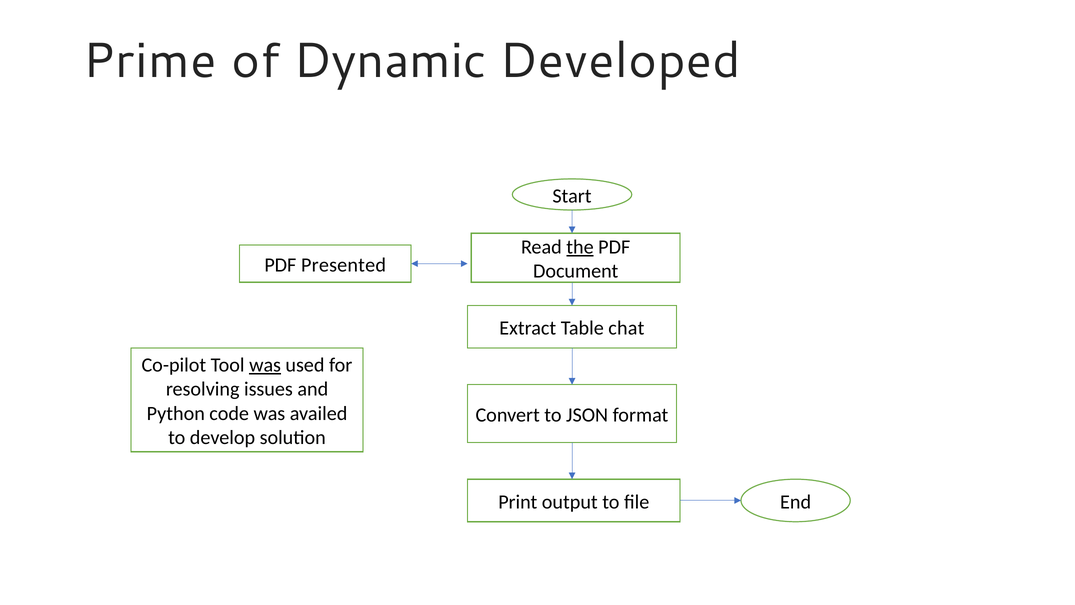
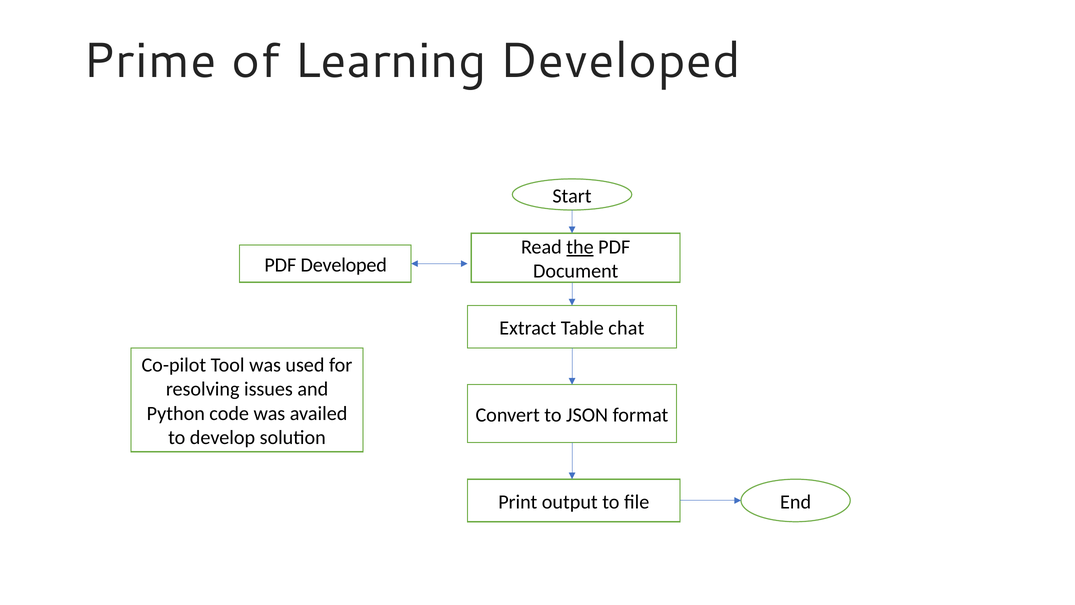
Dynamic: Dynamic -> Learning
PDF Presented: Presented -> Developed
was at (265, 365) underline: present -> none
